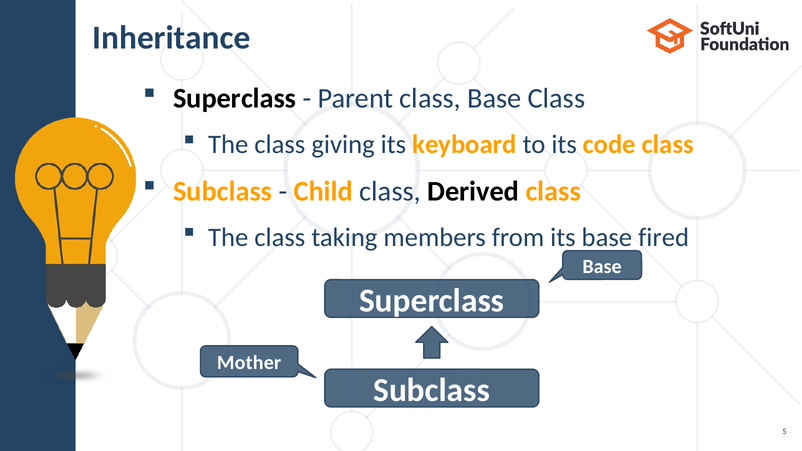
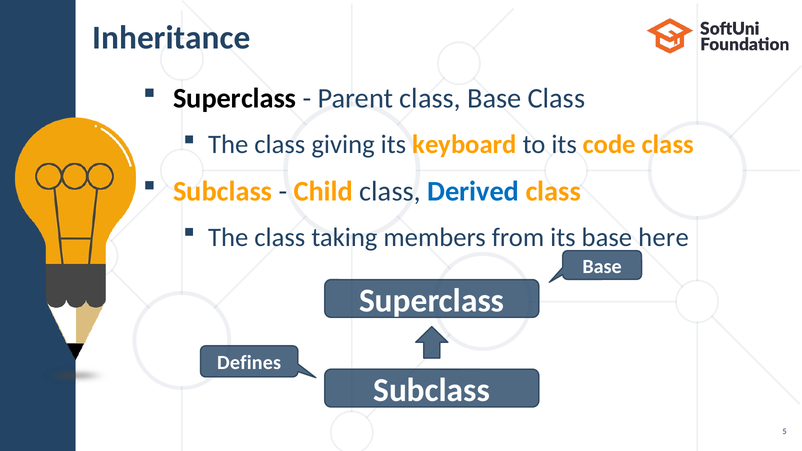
Derived colour: black -> blue
fired: fired -> here
Mother: Mother -> Defines
